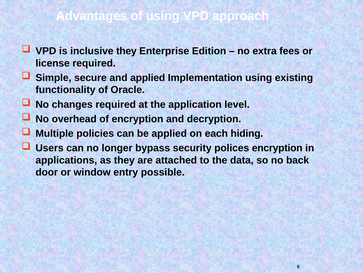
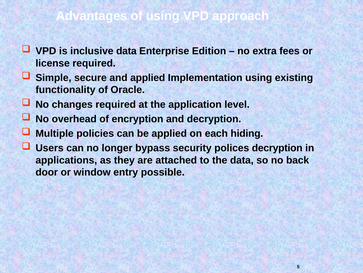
inclusive they: they -> data
polices encryption: encryption -> decryption
